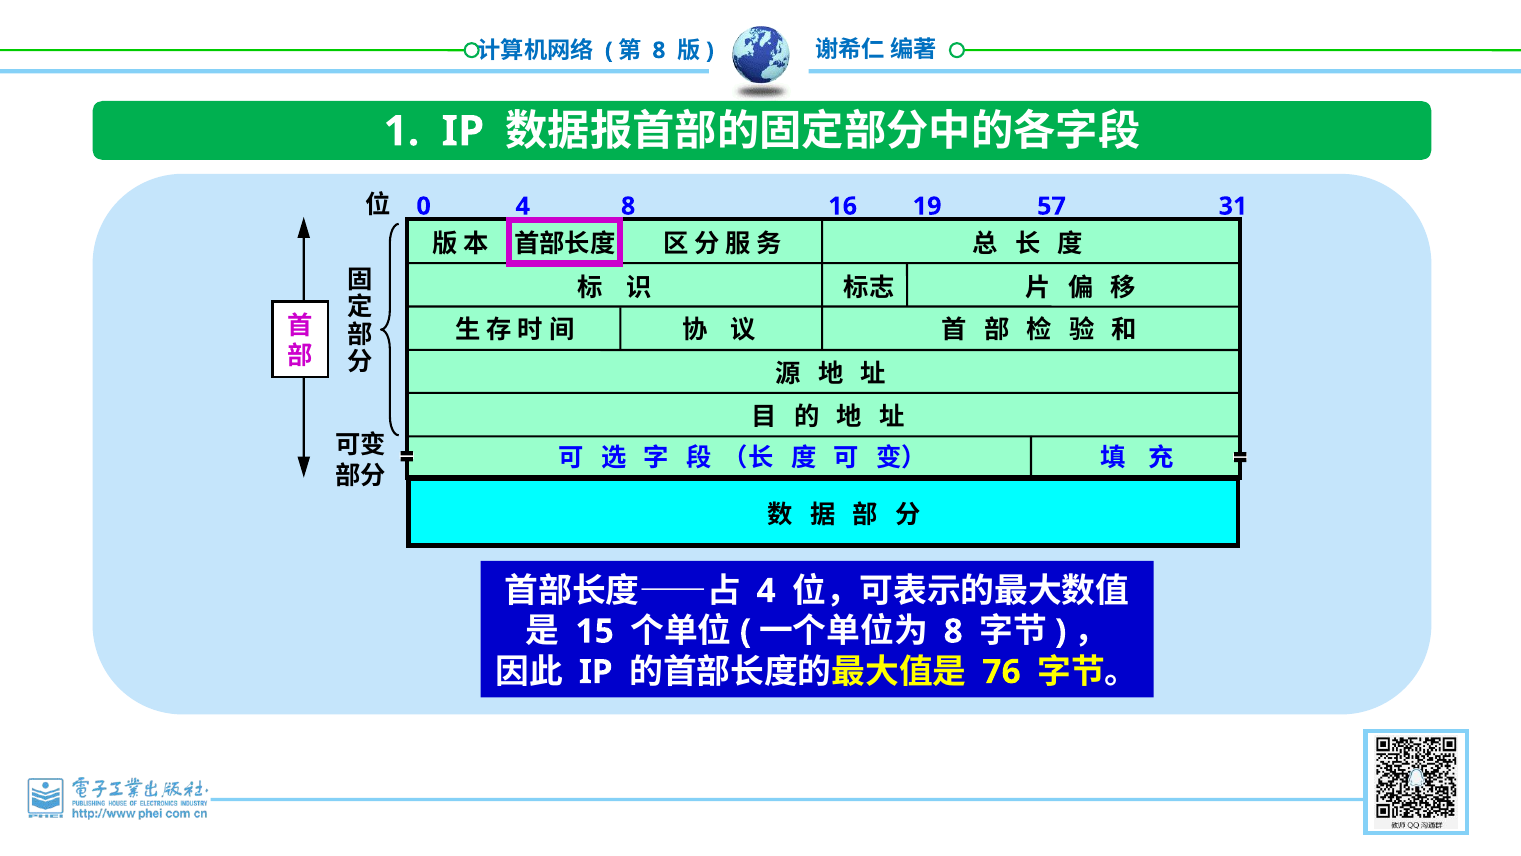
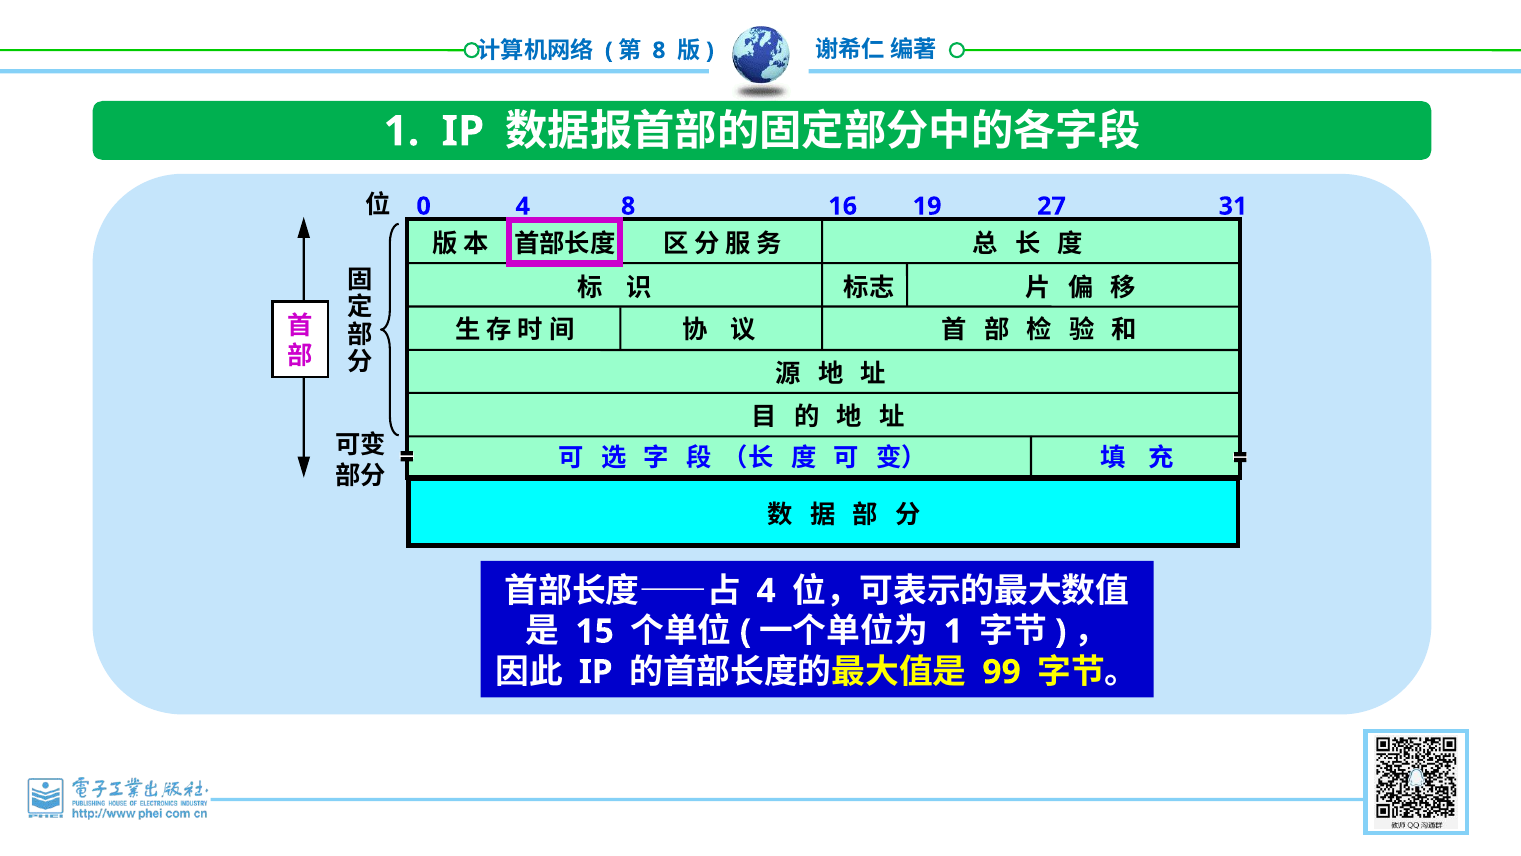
57: 57 -> 27
8 at (953, 631): 8 -> 1
76: 76 -> 99
